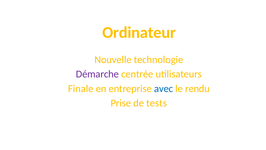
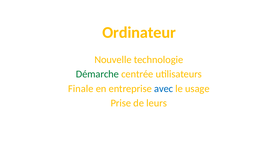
Démarche colour: purple -> green
rendu: rendu -> usage
tests: tests -> leurs
